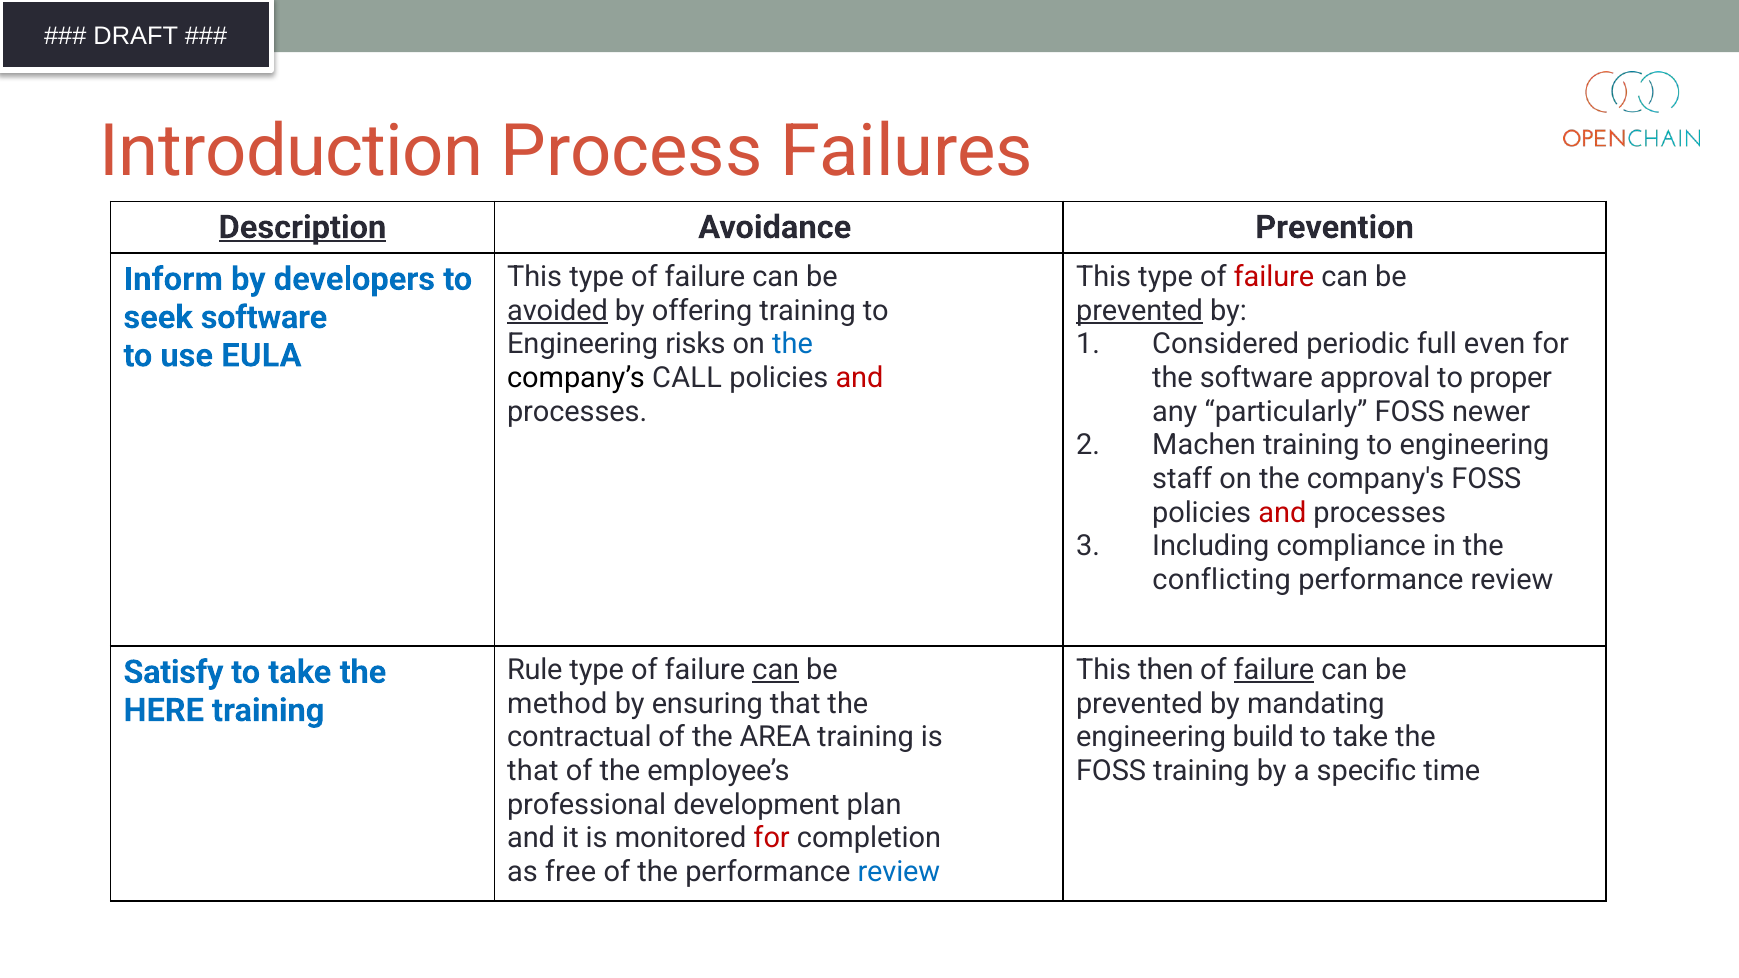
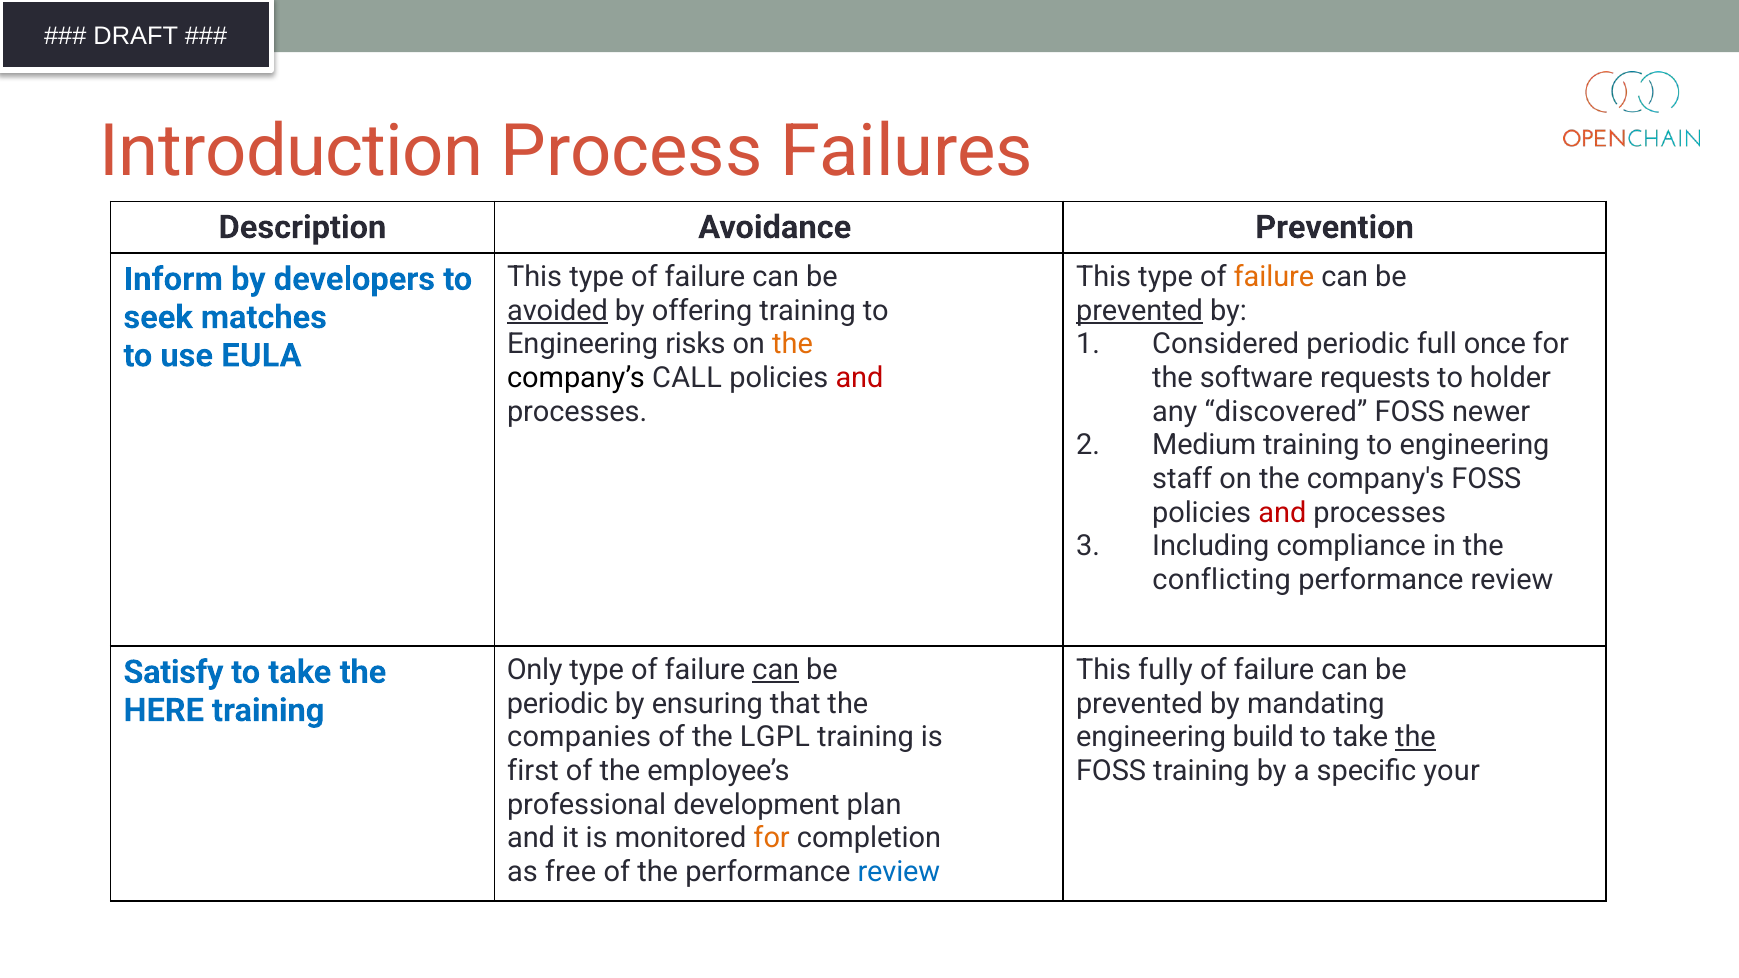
Description underline: present -> none
failure at (1274, 277) colour: red -> orange
seek software: software -> matches
the at (793, 344) colour: blue -> orange
even: even -> once
approval: approval -> requests
proper: proper -> holder
particularly: particularly -> discovered
Machen: Machen -> Medium
Rule: Rule -> Only
then: then -> fully
failure at (1274, 670) underline: present -> none
method at (557, 704): method -> periodic
contractual: contractual -> companies
AREA: AREA -> LGPL
the at (1415, 737) underline: none -> present
that at (533, 771): that -> first
time: time -> your
for at (772, 838) colour: red -> orange
